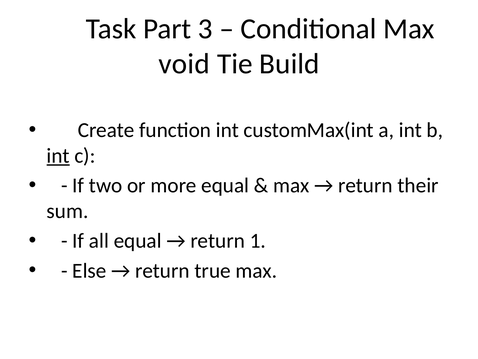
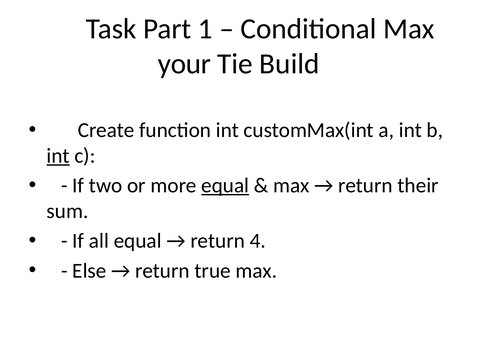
3: 3 -> 1
void: void -> your
equal at (225, 185) underline: none -> present
1: 1 -> 4
